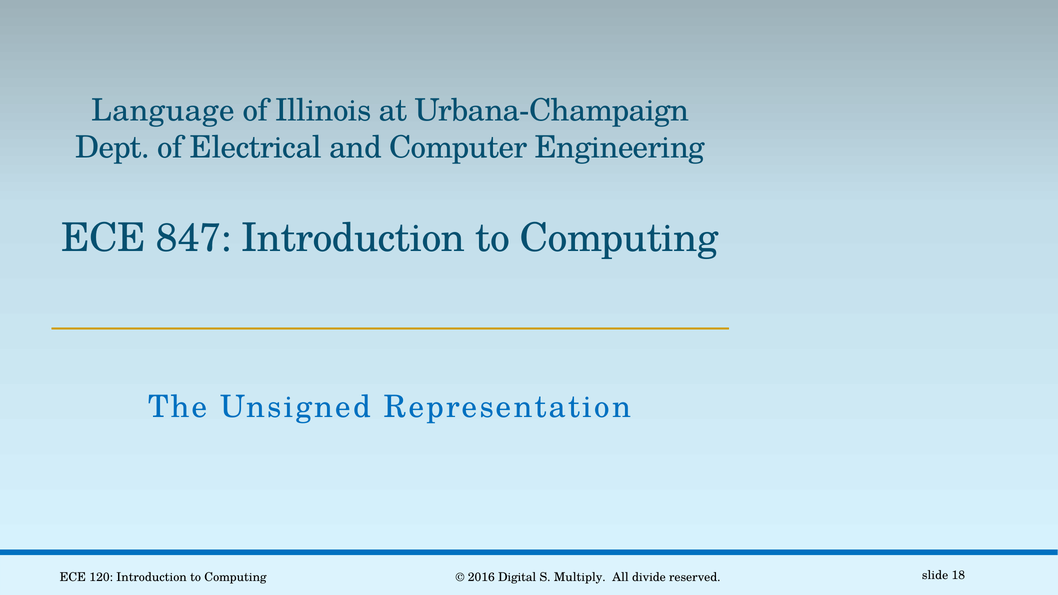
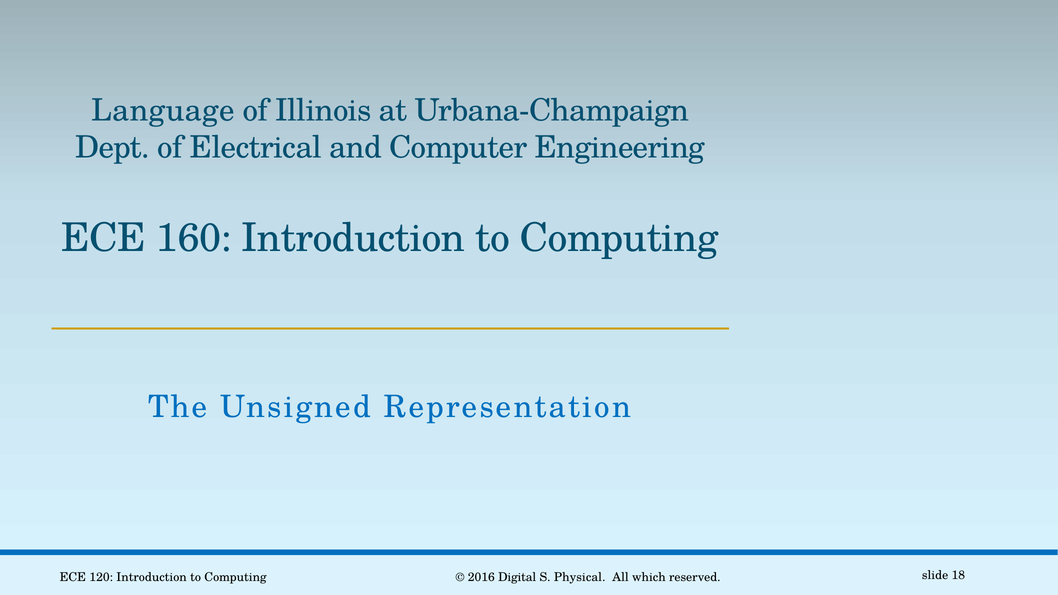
847: 847 -> 160
Multiply: Multiply -> Physical
divide: divide -> which
